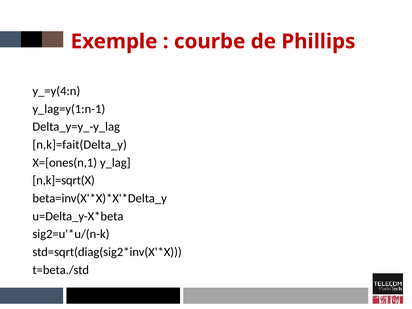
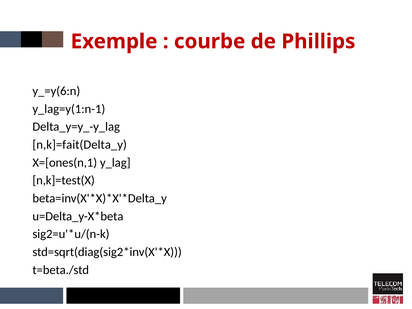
y_=y(4:n: y_=y(4:n -> y_=y(6:n
n,k]=sqrt(X: n,k]=sqrt(X -> n,k]=test(X
